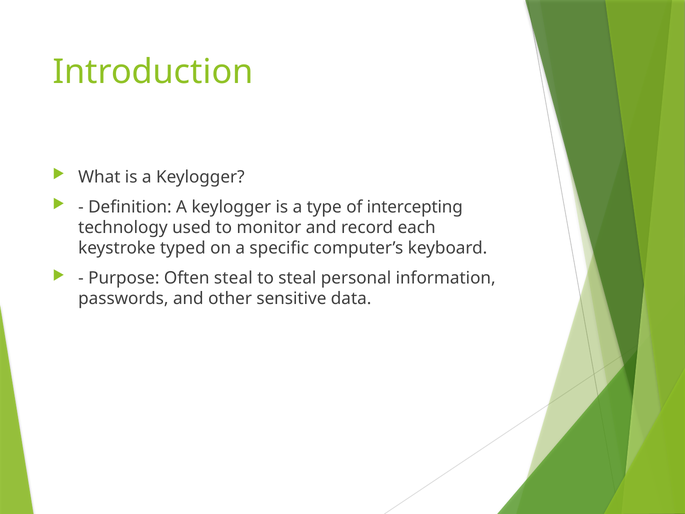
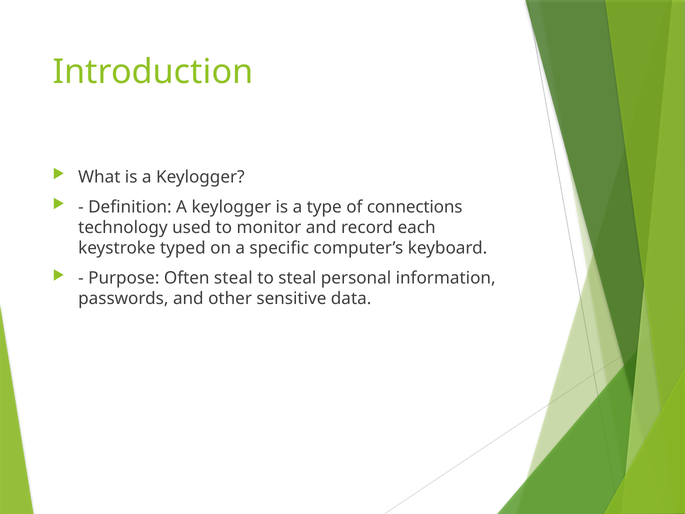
intercepting: intercepting -> connections
